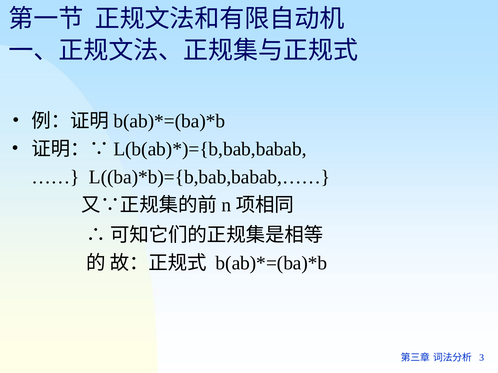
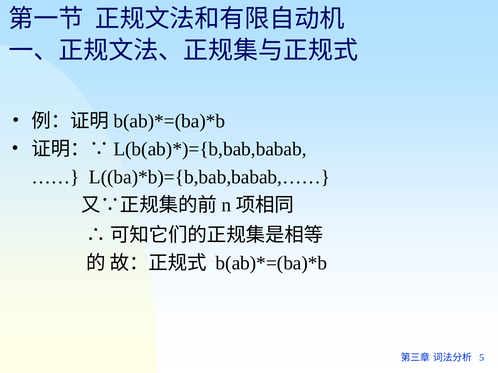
3: 3 -> 5
